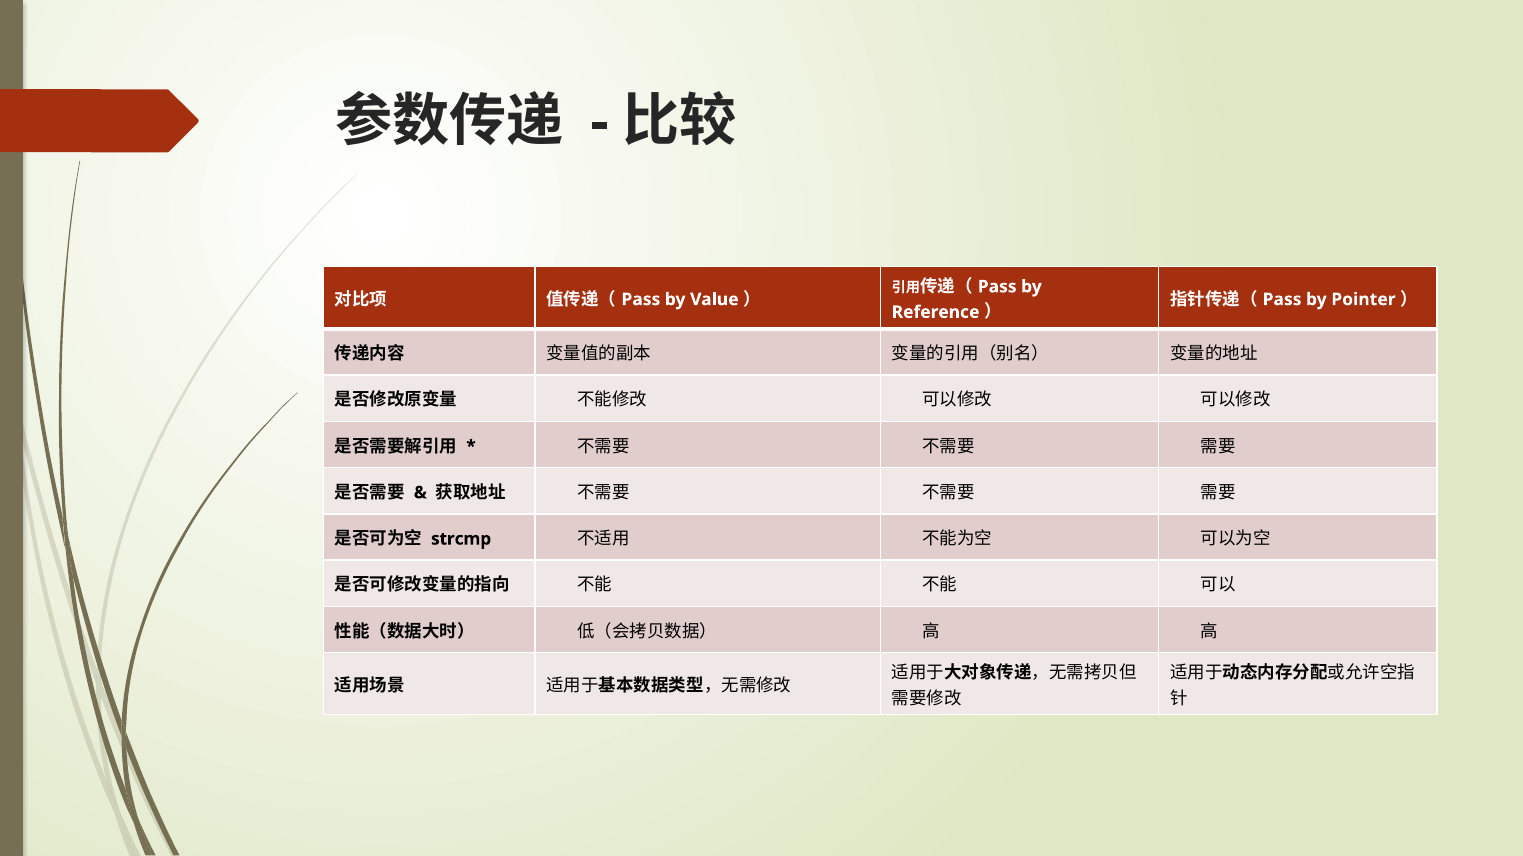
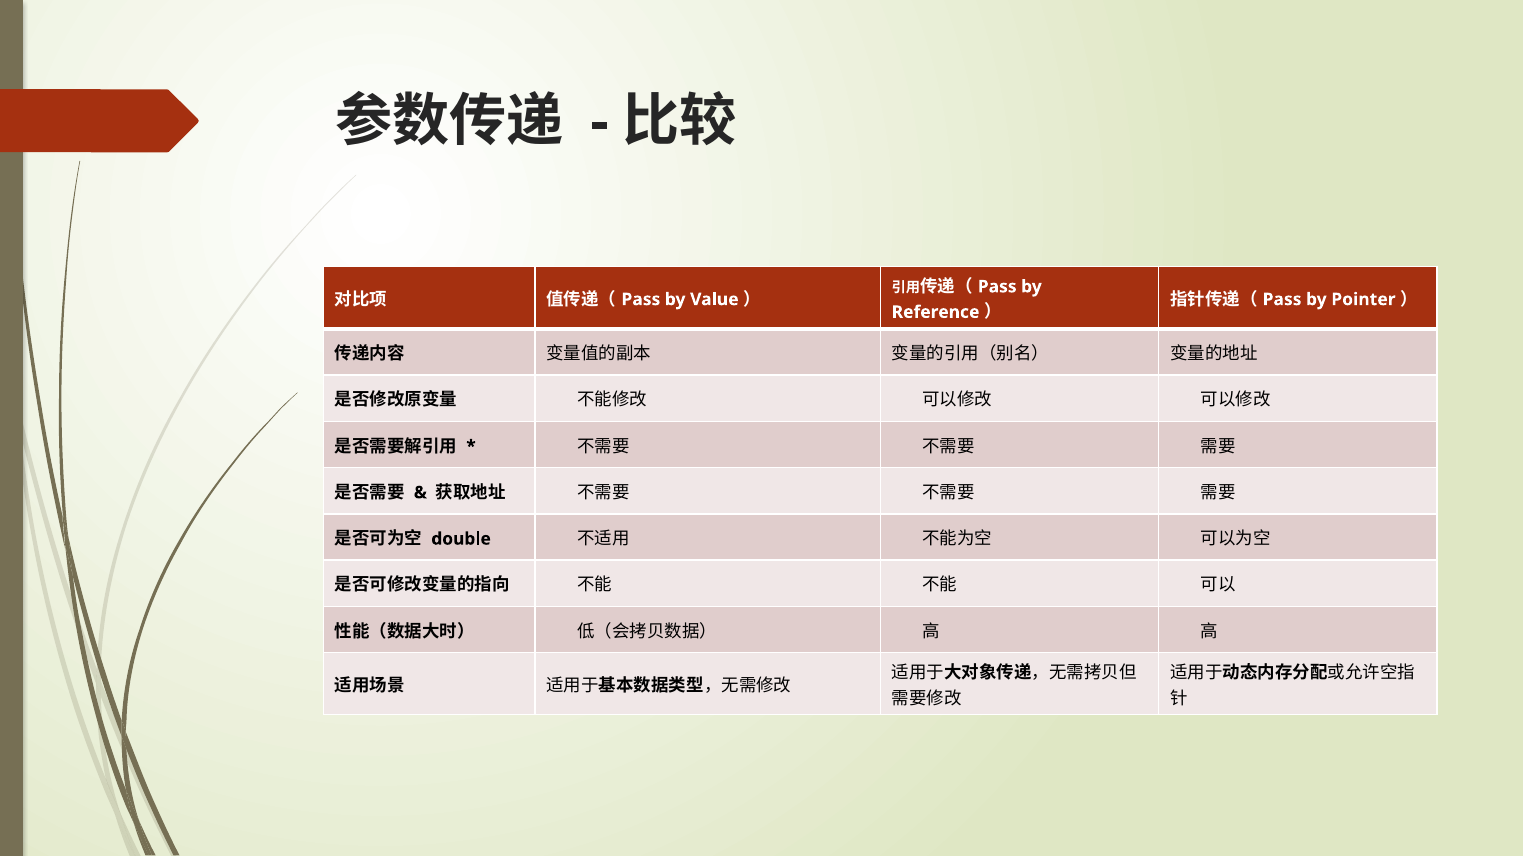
strcmp: strcmp -> double
